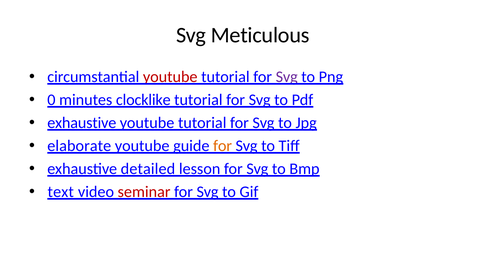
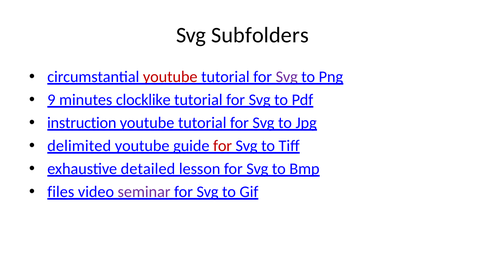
Meticulous: Meticulous -> Subfolders
0: 0 -> 9
exhaustive at (82, 123): exhaustive -> instruction
elaborate: elaborate -> delimited
for at (223, 146) colour: orange -> red
text: text -> files
seminar colour: red -> purple
